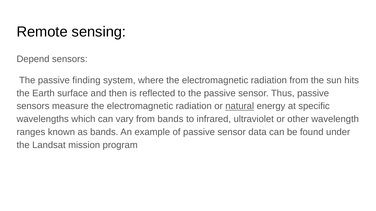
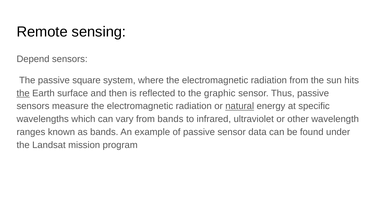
finding: finding -> square
the at (23, 93) underline: none -> present
to the passive: passive -> graphic
